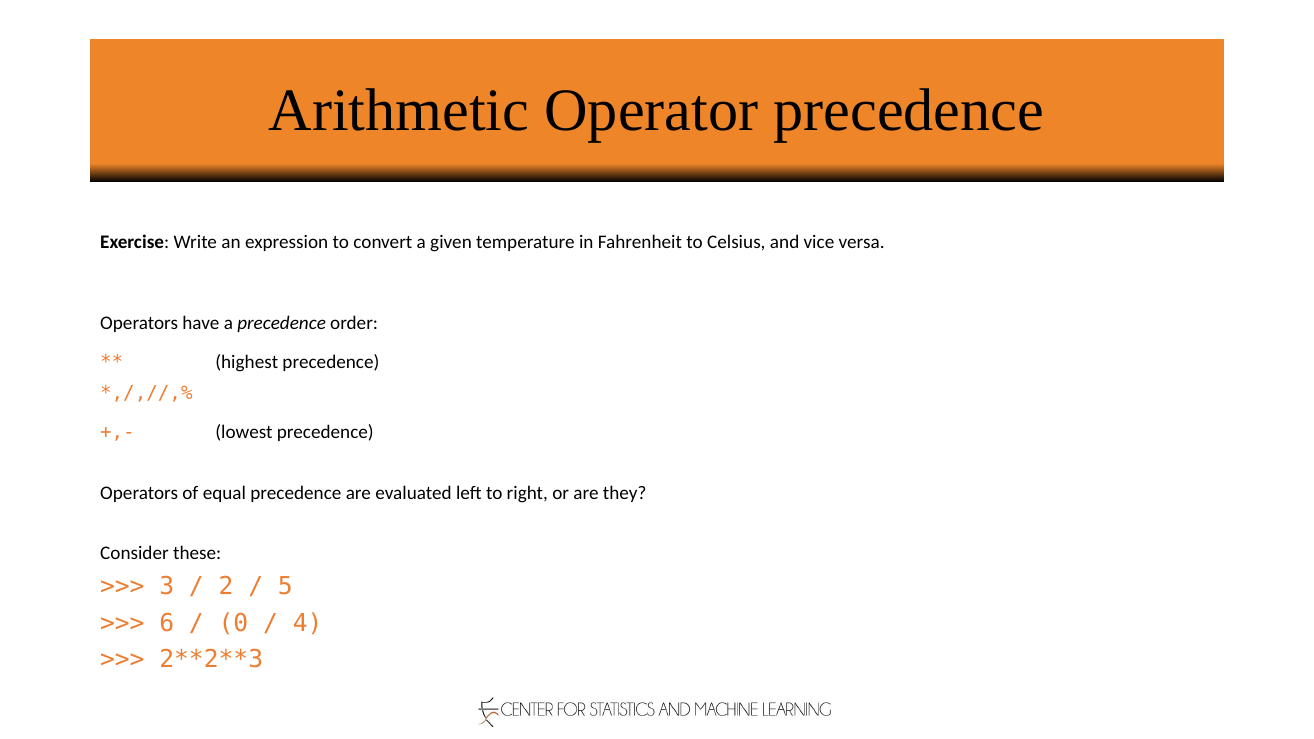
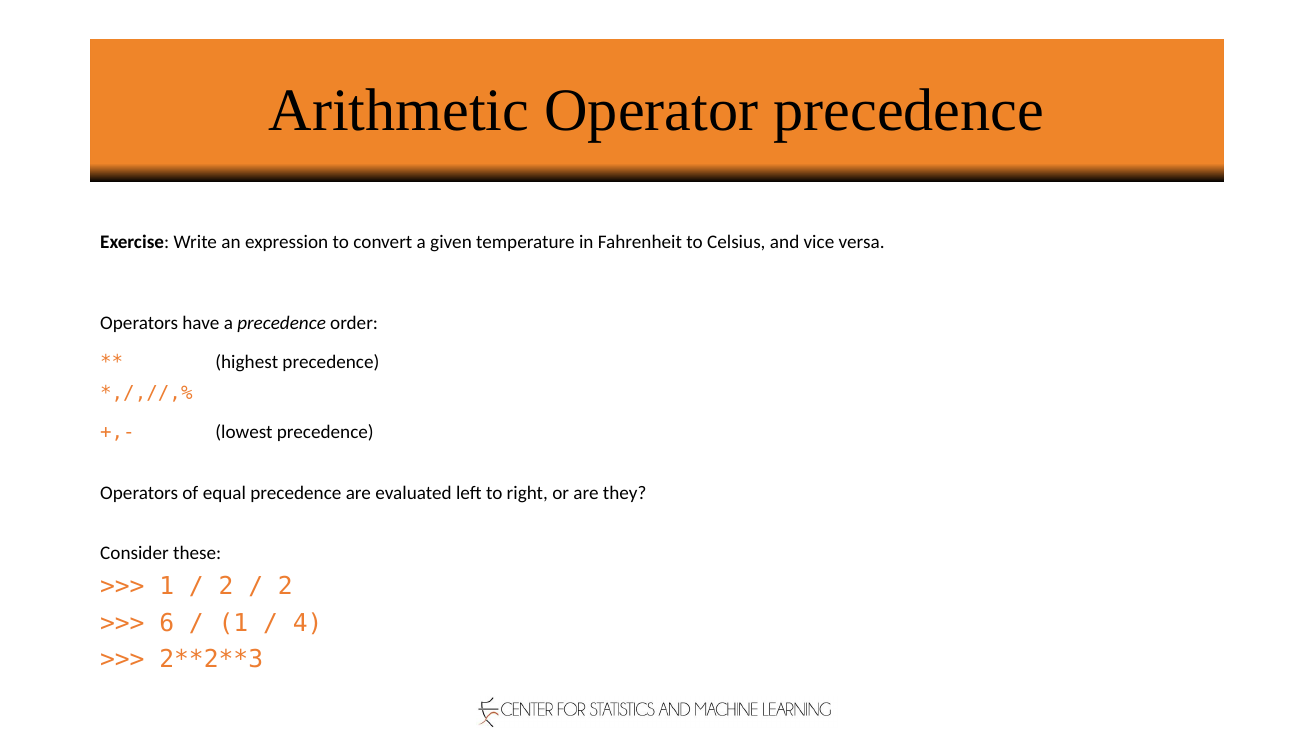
3 at (167, 587): 3 -> 1
5 at (285, 587): 5 -> 2
0 at (234, 623): 0 -> 1
